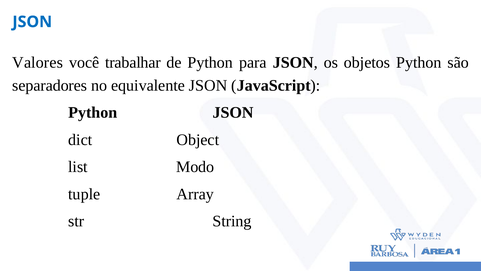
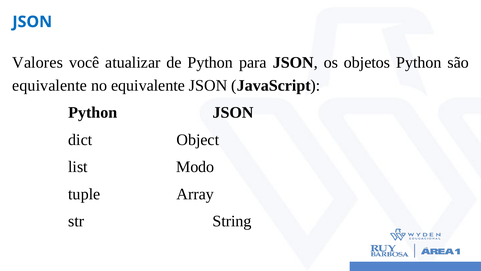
trabalhar: trabalhar -> atualizar
separadores at (50, 85): separadores -> equivalente
